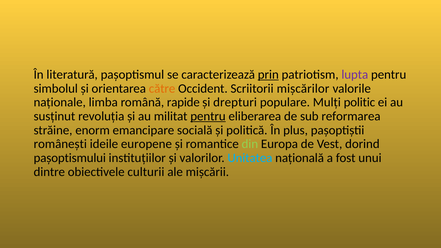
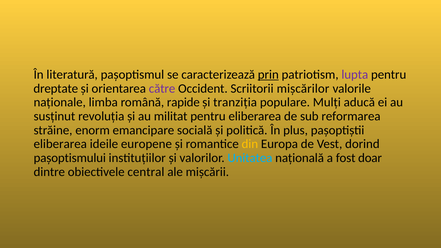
simbolul: simbolul -> dreptate
către colour: orange -> purple
drepturi: drepturi -> tranziția
politic: politic -> aducă
pentru at (208, 116) underline: present -> none
românești at (60, 144): românești -> eliberarea
din colour: light green -> yellow
unui: unui -> doar
culturii: culturii -> central
